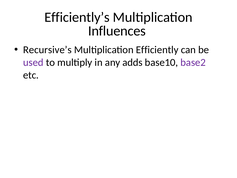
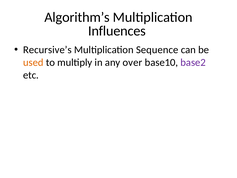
Efficiently’s: Efficiently’s -> Algorithm’s
Efficiently: Efficiently -> Sequence
used colour: purple -> orange
adds: adds -> over
